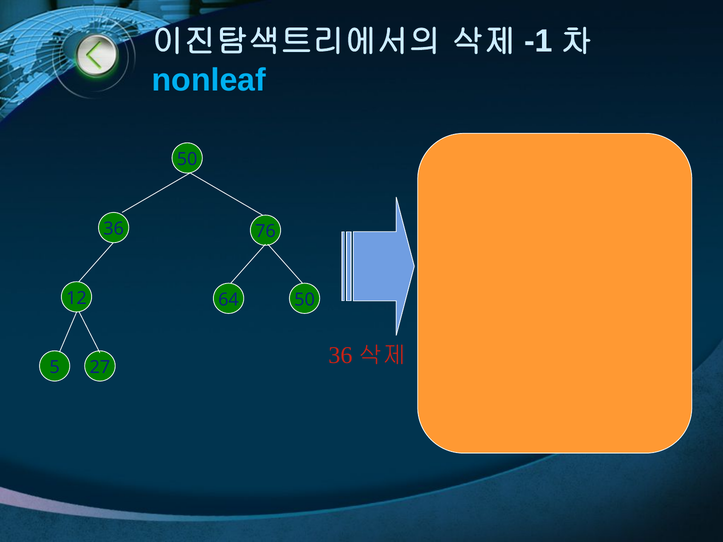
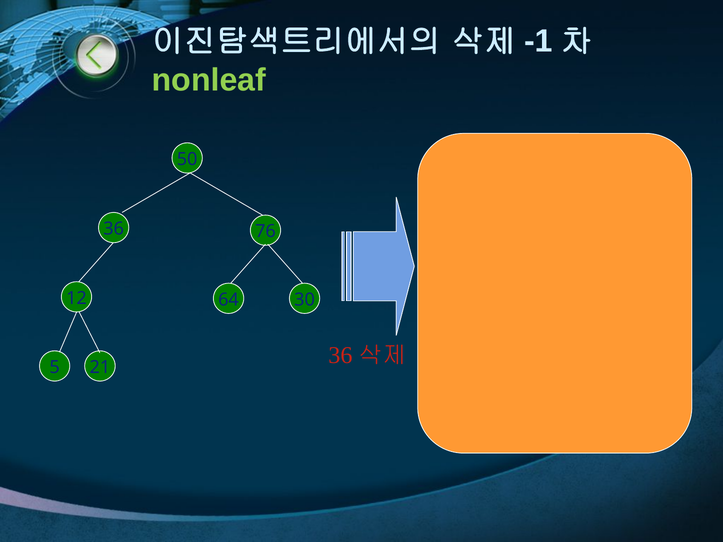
nonleaf colour: light blue -> light green
64 50: 50 -> 30
27: 27 -> 21
